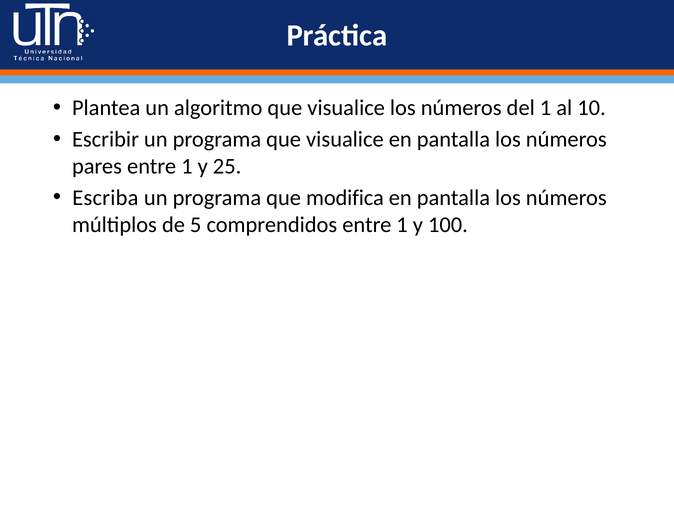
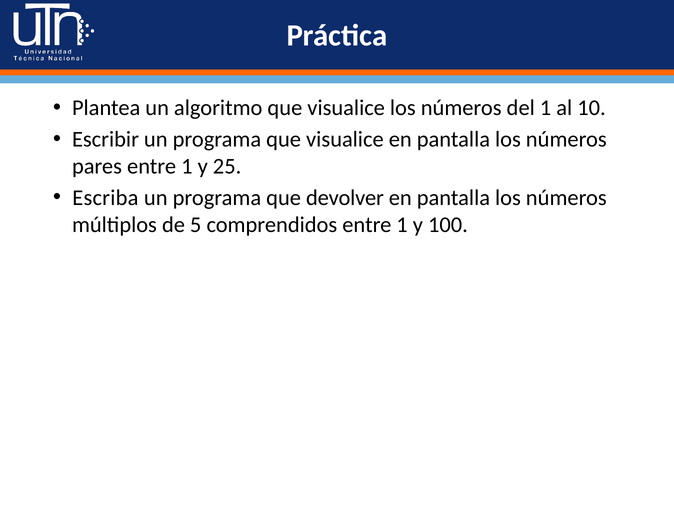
modifica: modifica -> devolver
